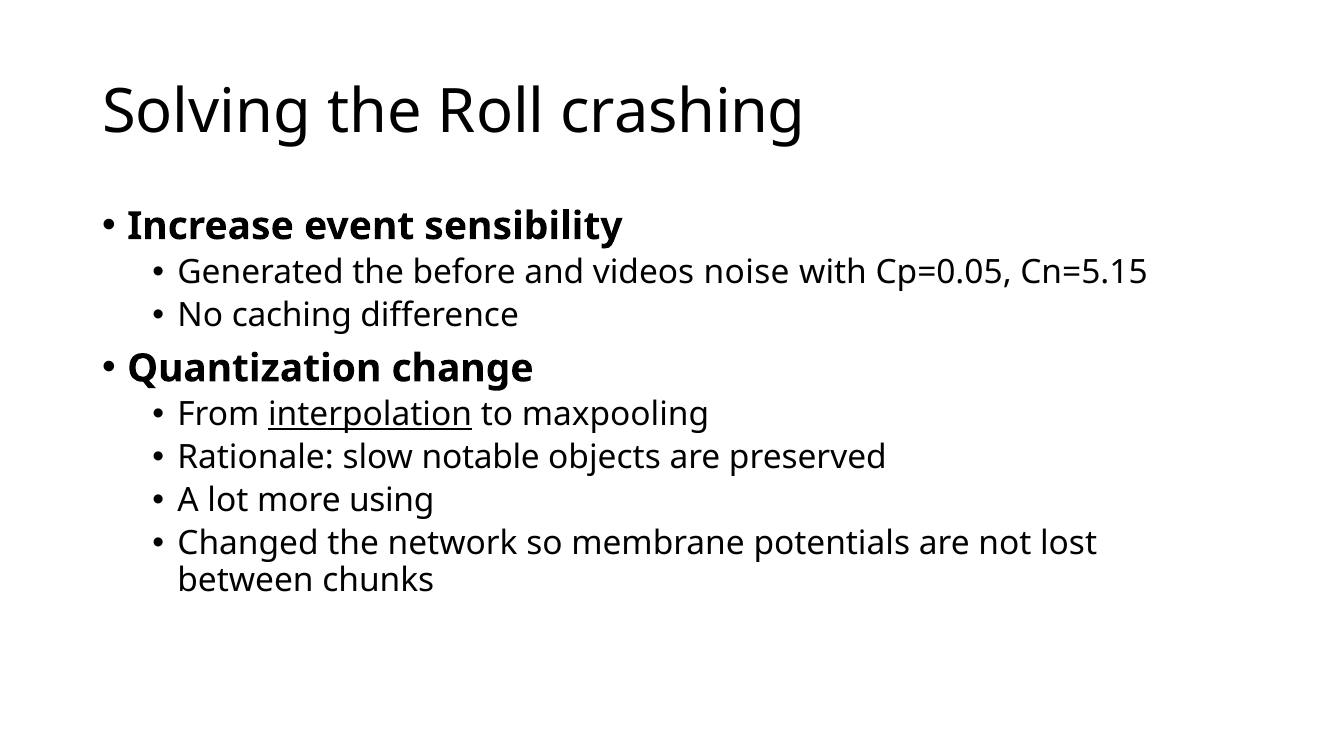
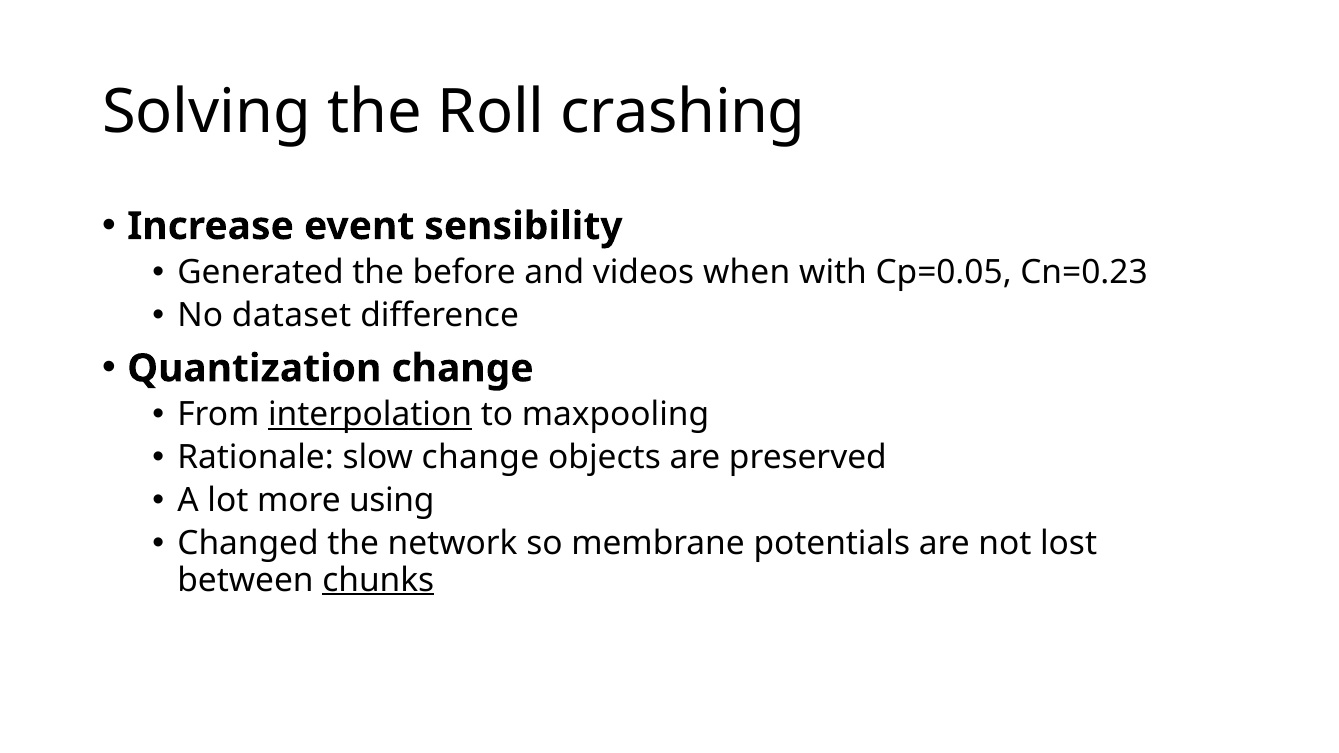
noise: noise -> when
Cn=5.15: Cn=5.15 -> Cn=0.23
caching: caching -> dataset
slow notable: notable -> change
chunks underline: none -> present
